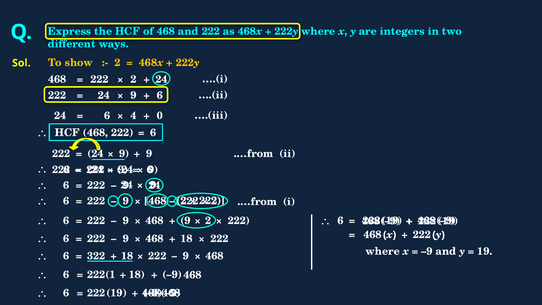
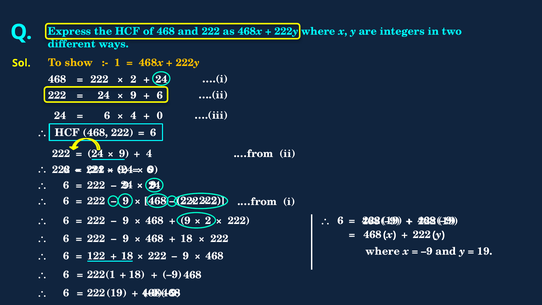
2 at (117, 63): 2 -> 1
9 at (149, 154): 9 -> 4
322: 322 -> 122
